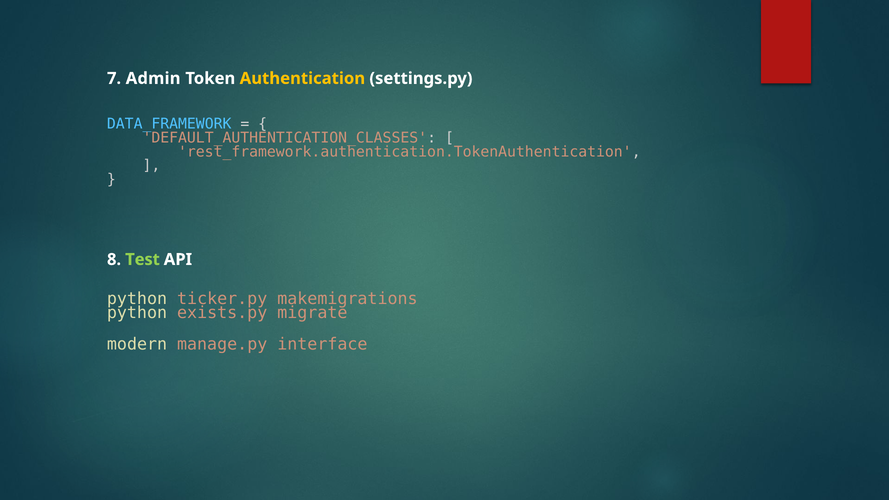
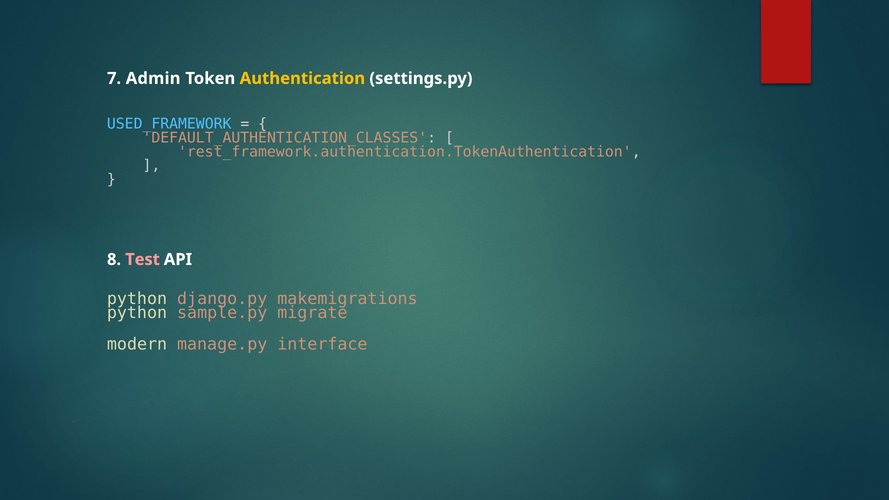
DATA_FRAMEWORK: DATA_FRAMEWORK -> USED_FRAMEWORK
Test colour: light green -> pink
ticker.py: ticker.py -> django.py
exists.py: exists.py -> sample.py
